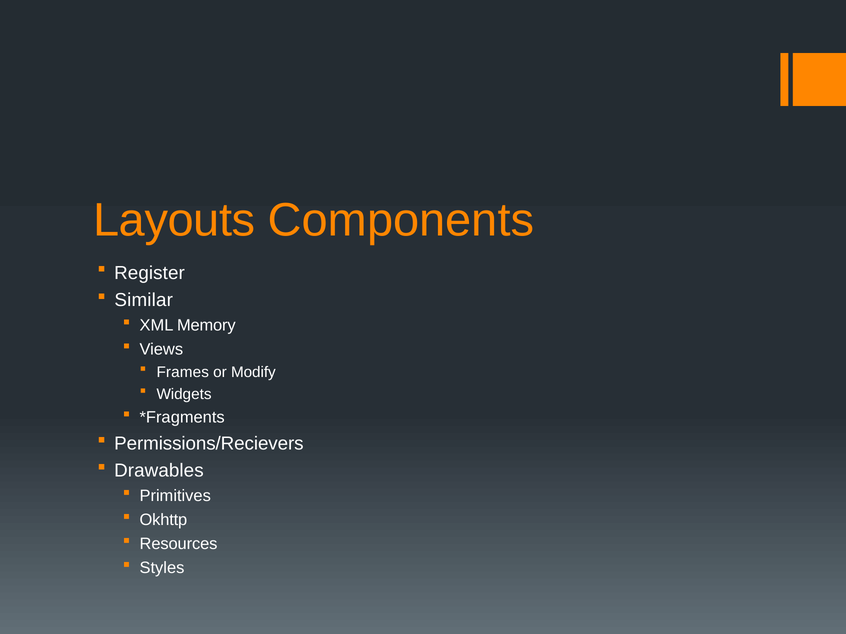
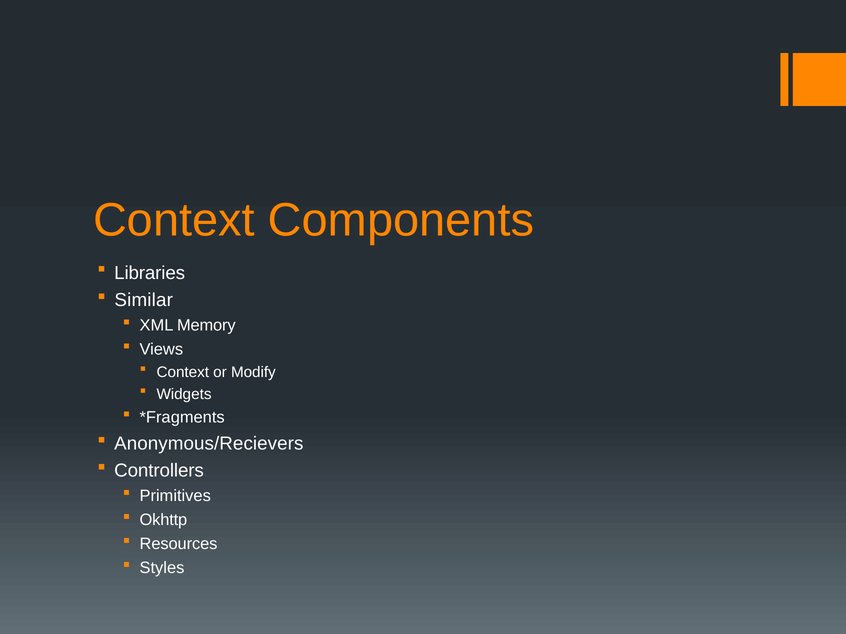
Layouts at (174, 221): Layouts -> Context
Register: Register -> Libraries
Frames at (183, 372): Frames -> Context
Permissions/Recievers: Permissions/Recievers -> Anonymous/Recievers
Drawables: Drawables -> Controllers
